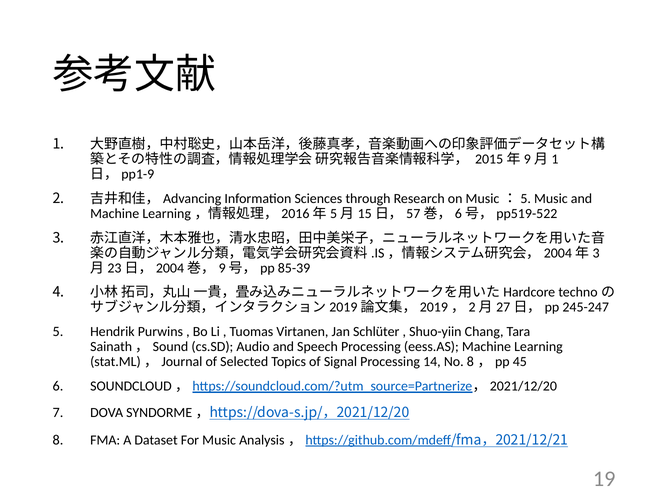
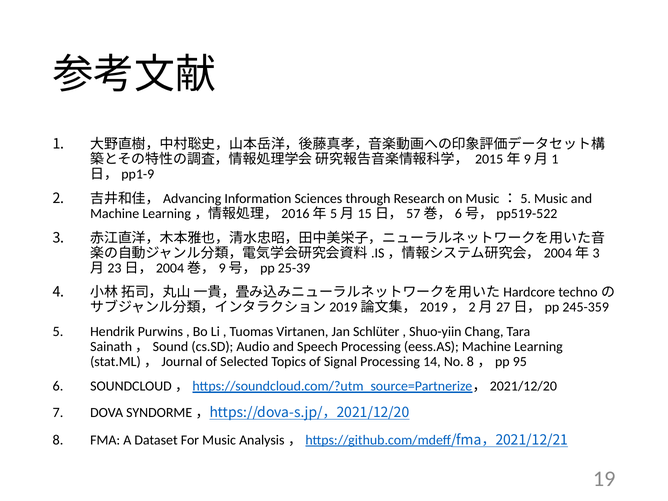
85-39: 85-39 -> 25-39
245-247: 245-247 -> 245-359
45: 45 -> 95
